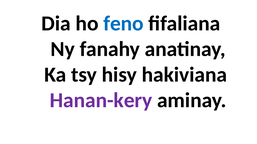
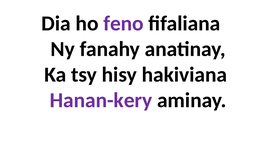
feno colour: blue -> purple
